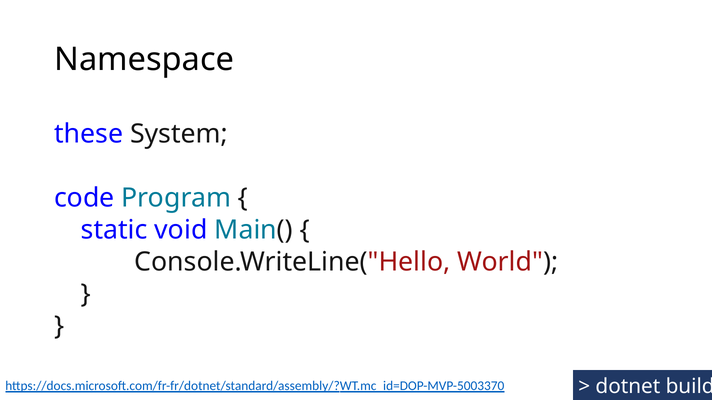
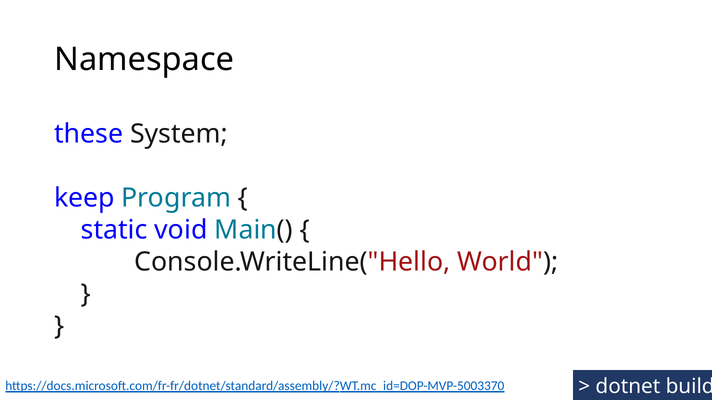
code: code -> keep
